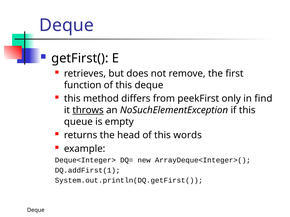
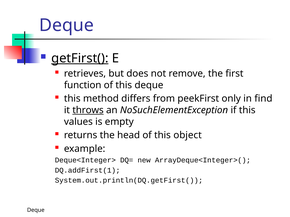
getFirst( underline: none -> present
queue: queue -> values
words: words -> object
